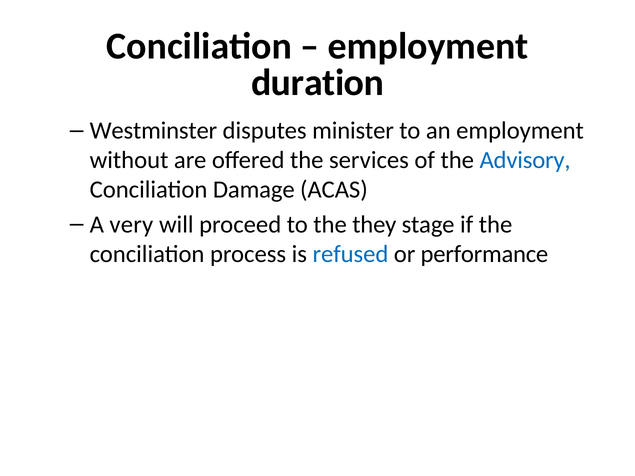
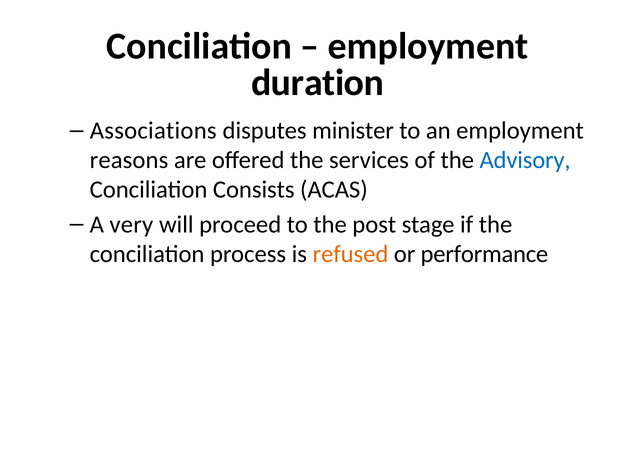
Westminster: Westminster -> Associations
without: without -> reasons
Damage: Damage -> Consists
they: they -> post
refused colour: blue -> orange
